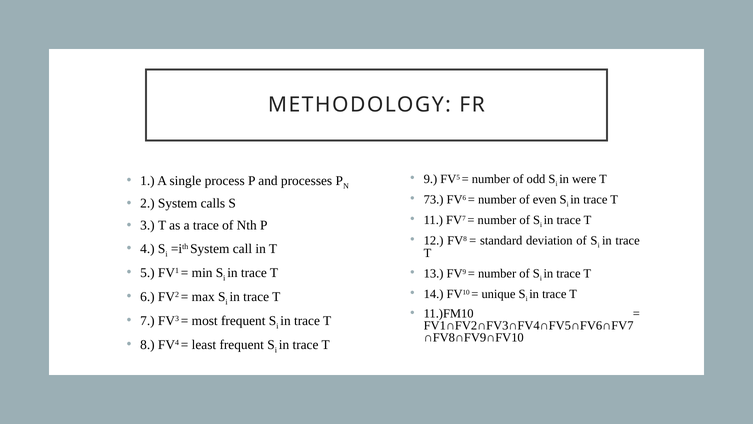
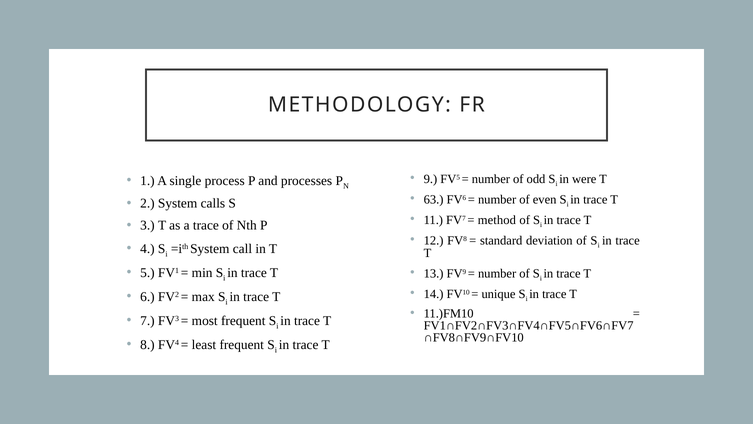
73: 73 -> 63
number at (497, 220): number -> method
